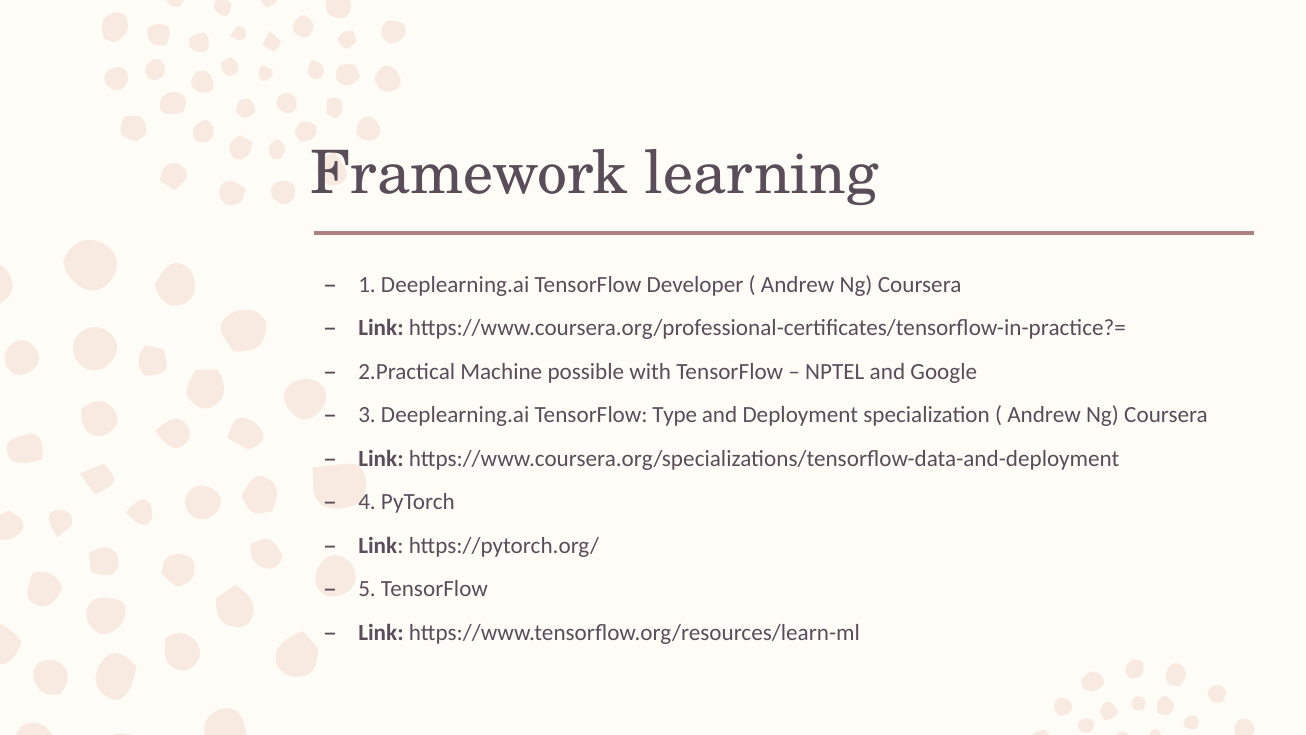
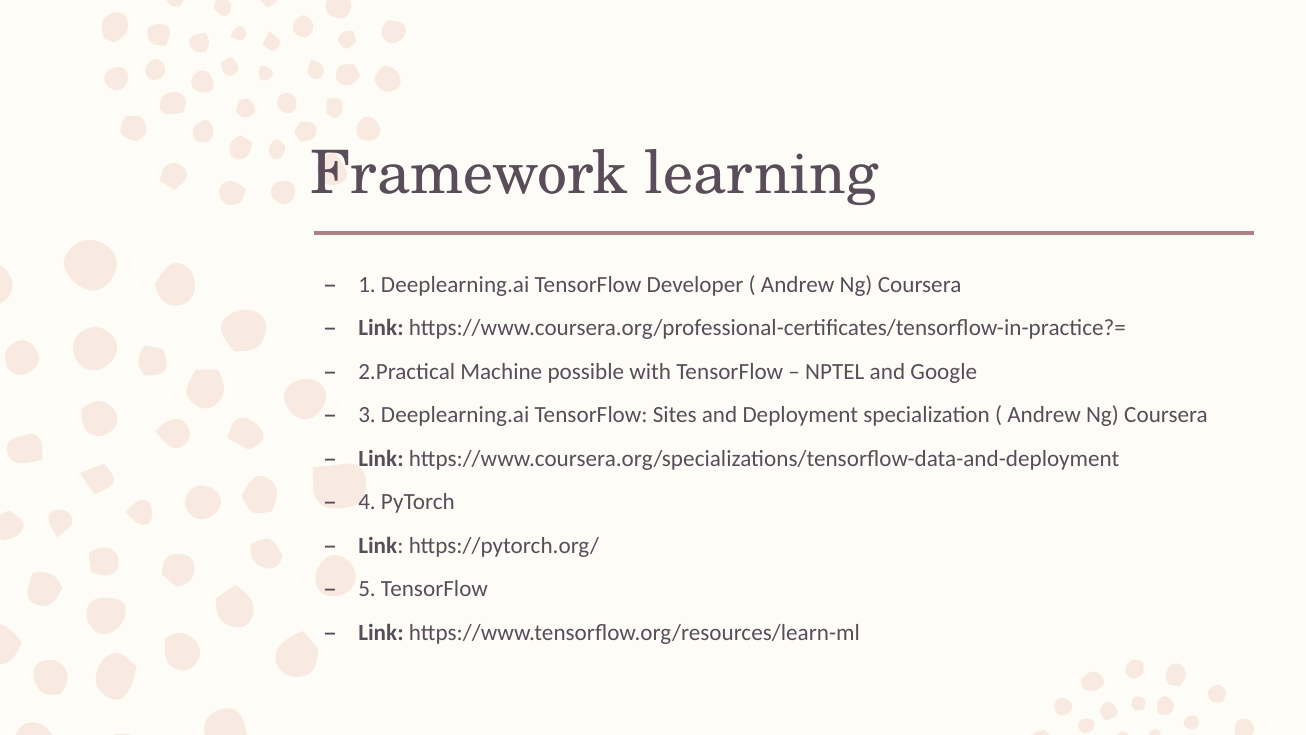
Type: Type -> Sites
